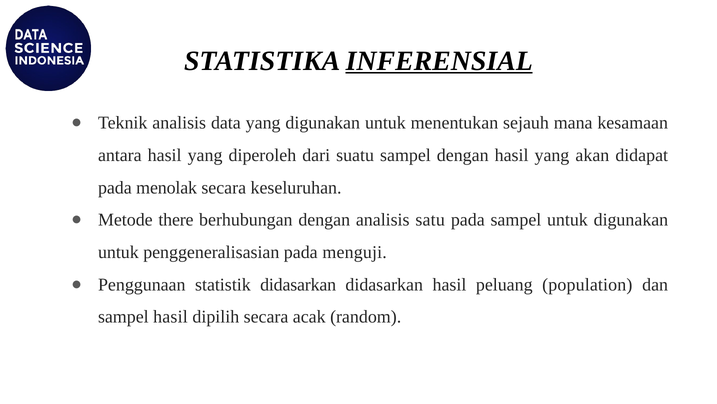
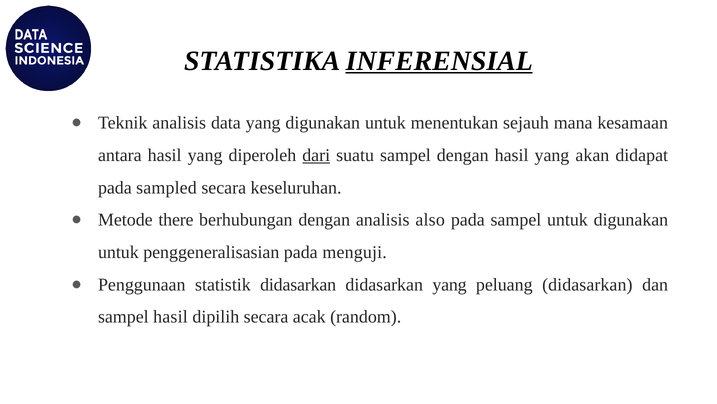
dari underline: none -> present
menolak: menolak -> sampled
satu: satu -> also
didasarkan hasil: hasil -> yang
peluang population: population -> didasarkan
